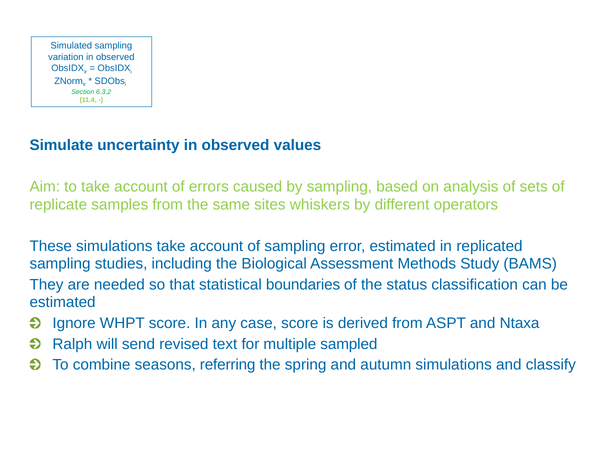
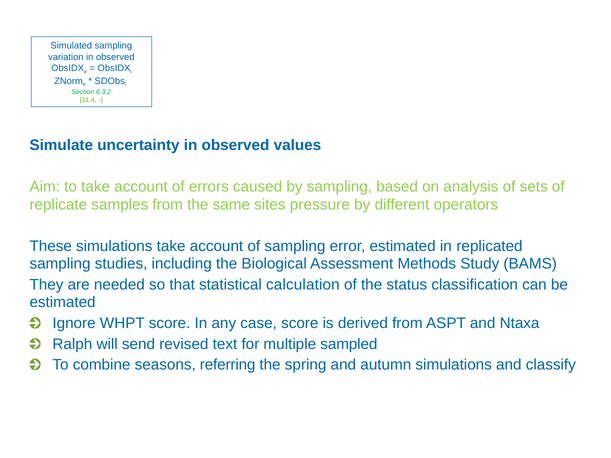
whiskers: whiskers -> pressure
boundaries: boundaries -> calculation
